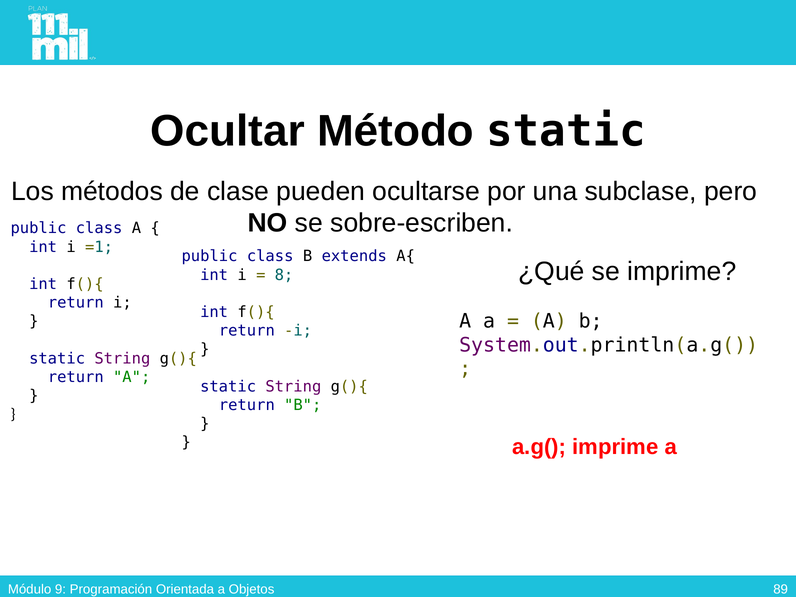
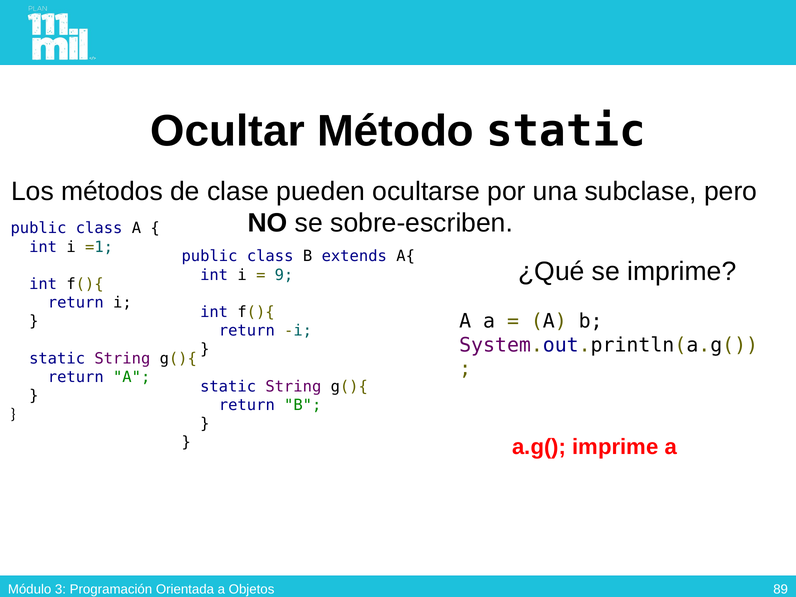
8: 8 -> 9
9: 9 -> 3
